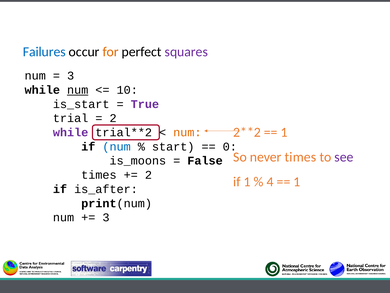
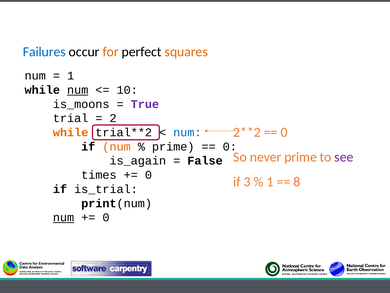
squares colour: purple -> orange
3 at (71, 76): 3 -> 1
is_start: is_start -> is_moons
1 at (284, 132): 1 -> 0
while at (71, 132) colour: purple -> orange
num at (187, 132) colour: orange -> blue
num at (117, 146) colour: blue -> orange
start at (173, 146): start -> prime
never times: times -> prime
is_moons: is_moons -> is_again
2 at (148, 175): 2 -> 0
if 1: 1 -> 3
4 at (270, 182): 4 -> 1
1 at (297, 182): 1 -> 8
is_after: is_after -> is_trial
num at (64, 217) underline: none -> present
3 at (106, 217): 3 -> 0
